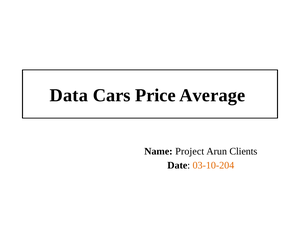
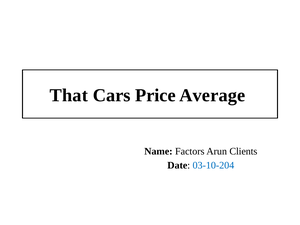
Data: Data -> That
Project: Project -> Factors
03-10-204 colour: orange -> blue
